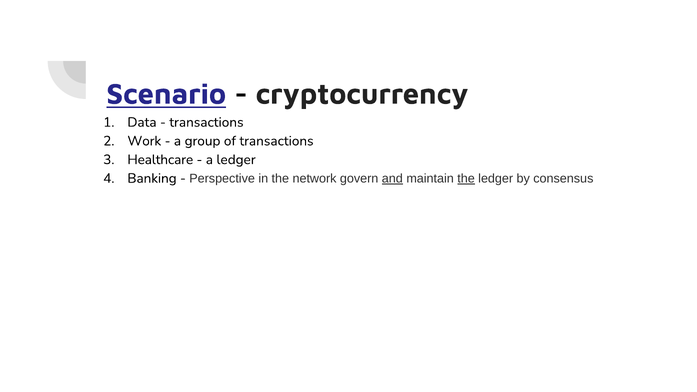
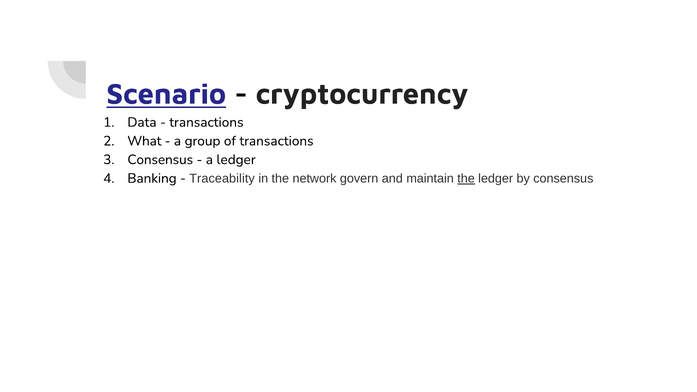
Work: Work -> What
Healthcare at (160, 160): Healthcare -> Consensus
Perspective: Perspective -> Traceability
and underline: present -> none
